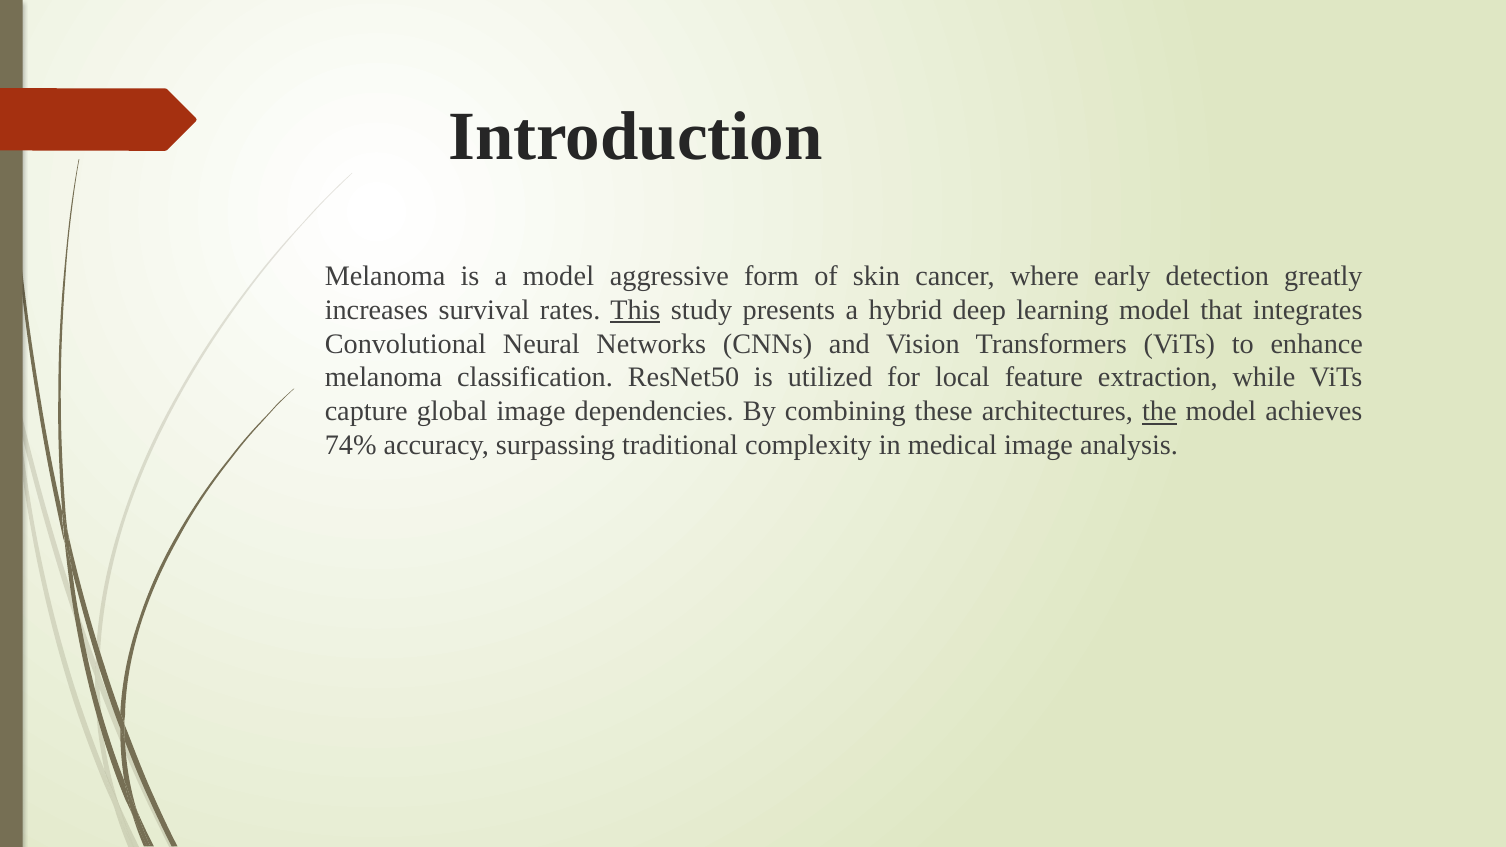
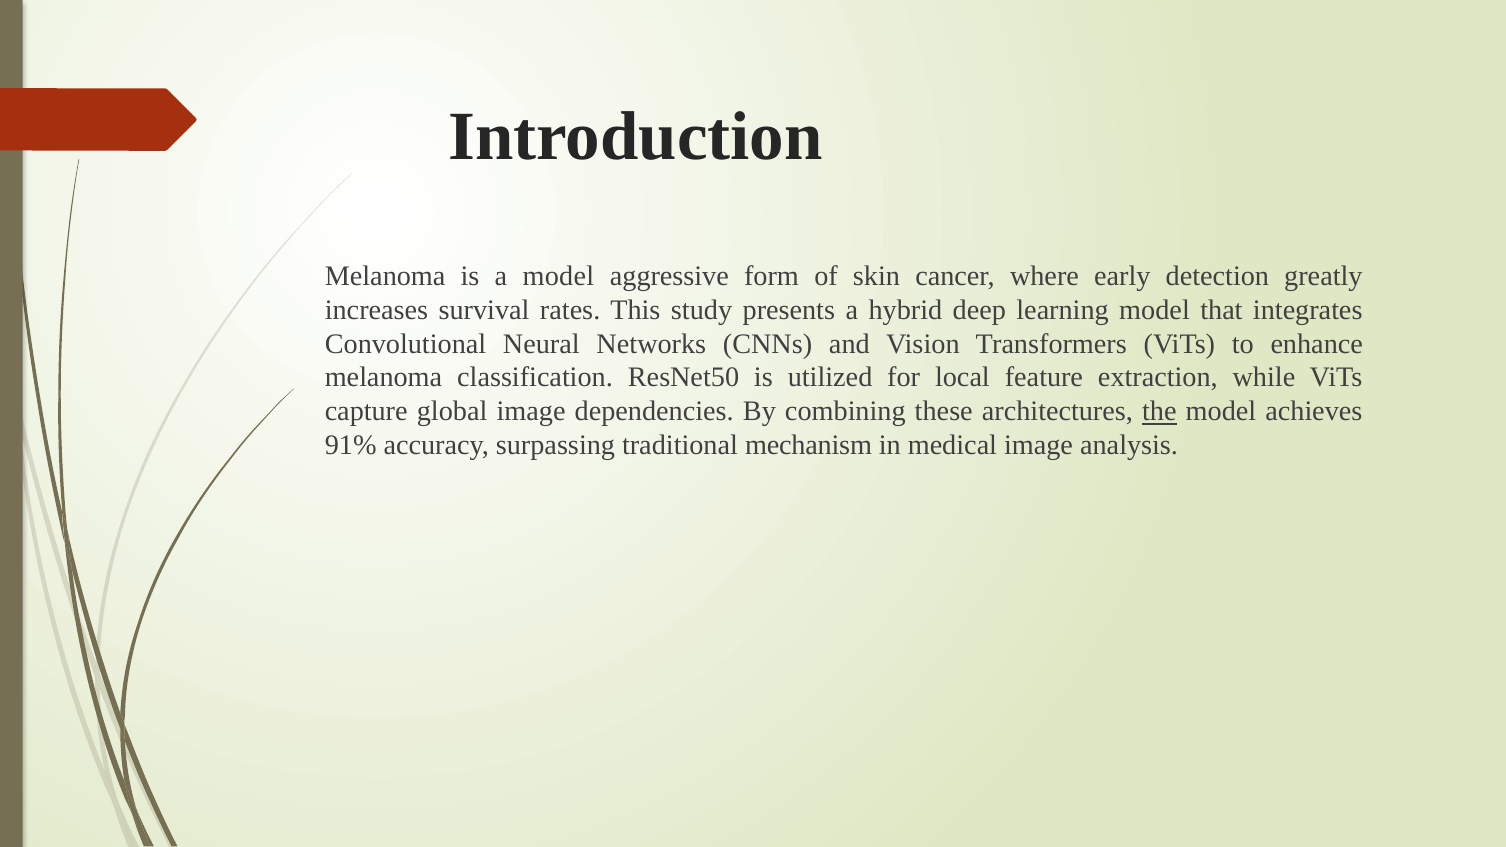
This underline: present -> none
74%: 74% -> 91%
complexity: complexity -> mechanism
